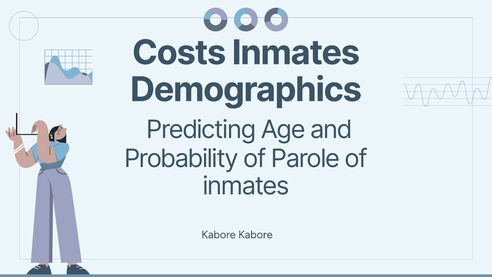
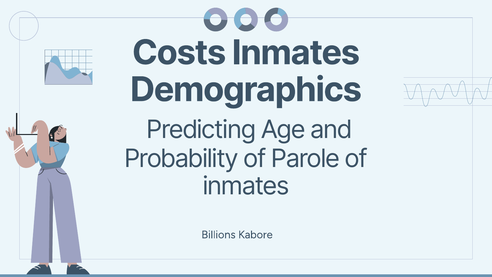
Kabore at (219, 234): Kabore -> Billions
